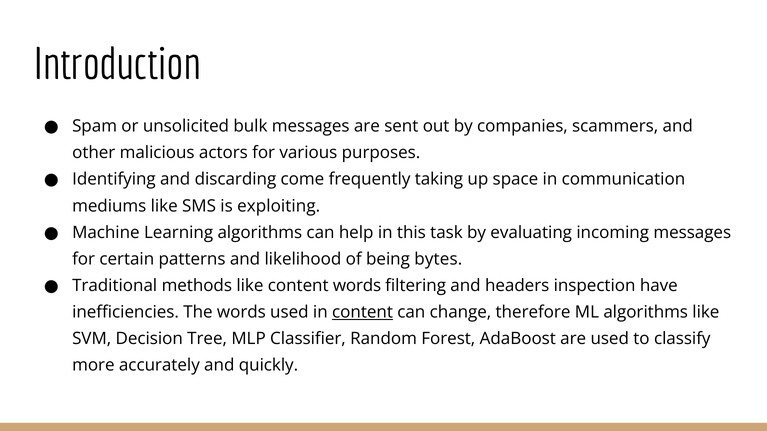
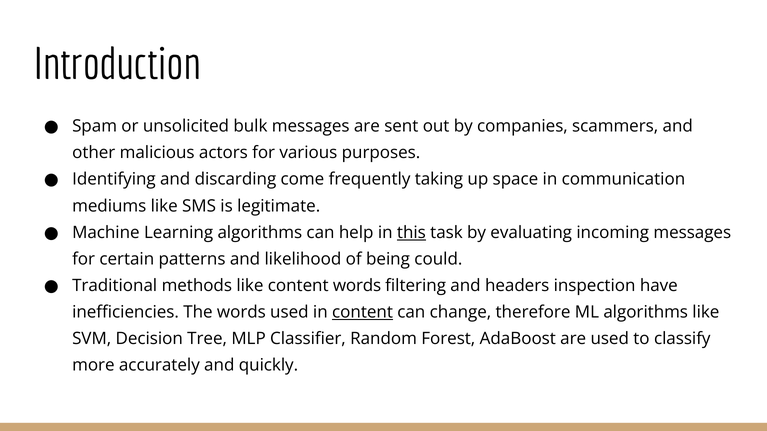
exploiting: exploiting -> legitimate
this underline: none -> present
bytes: bytes -> could
